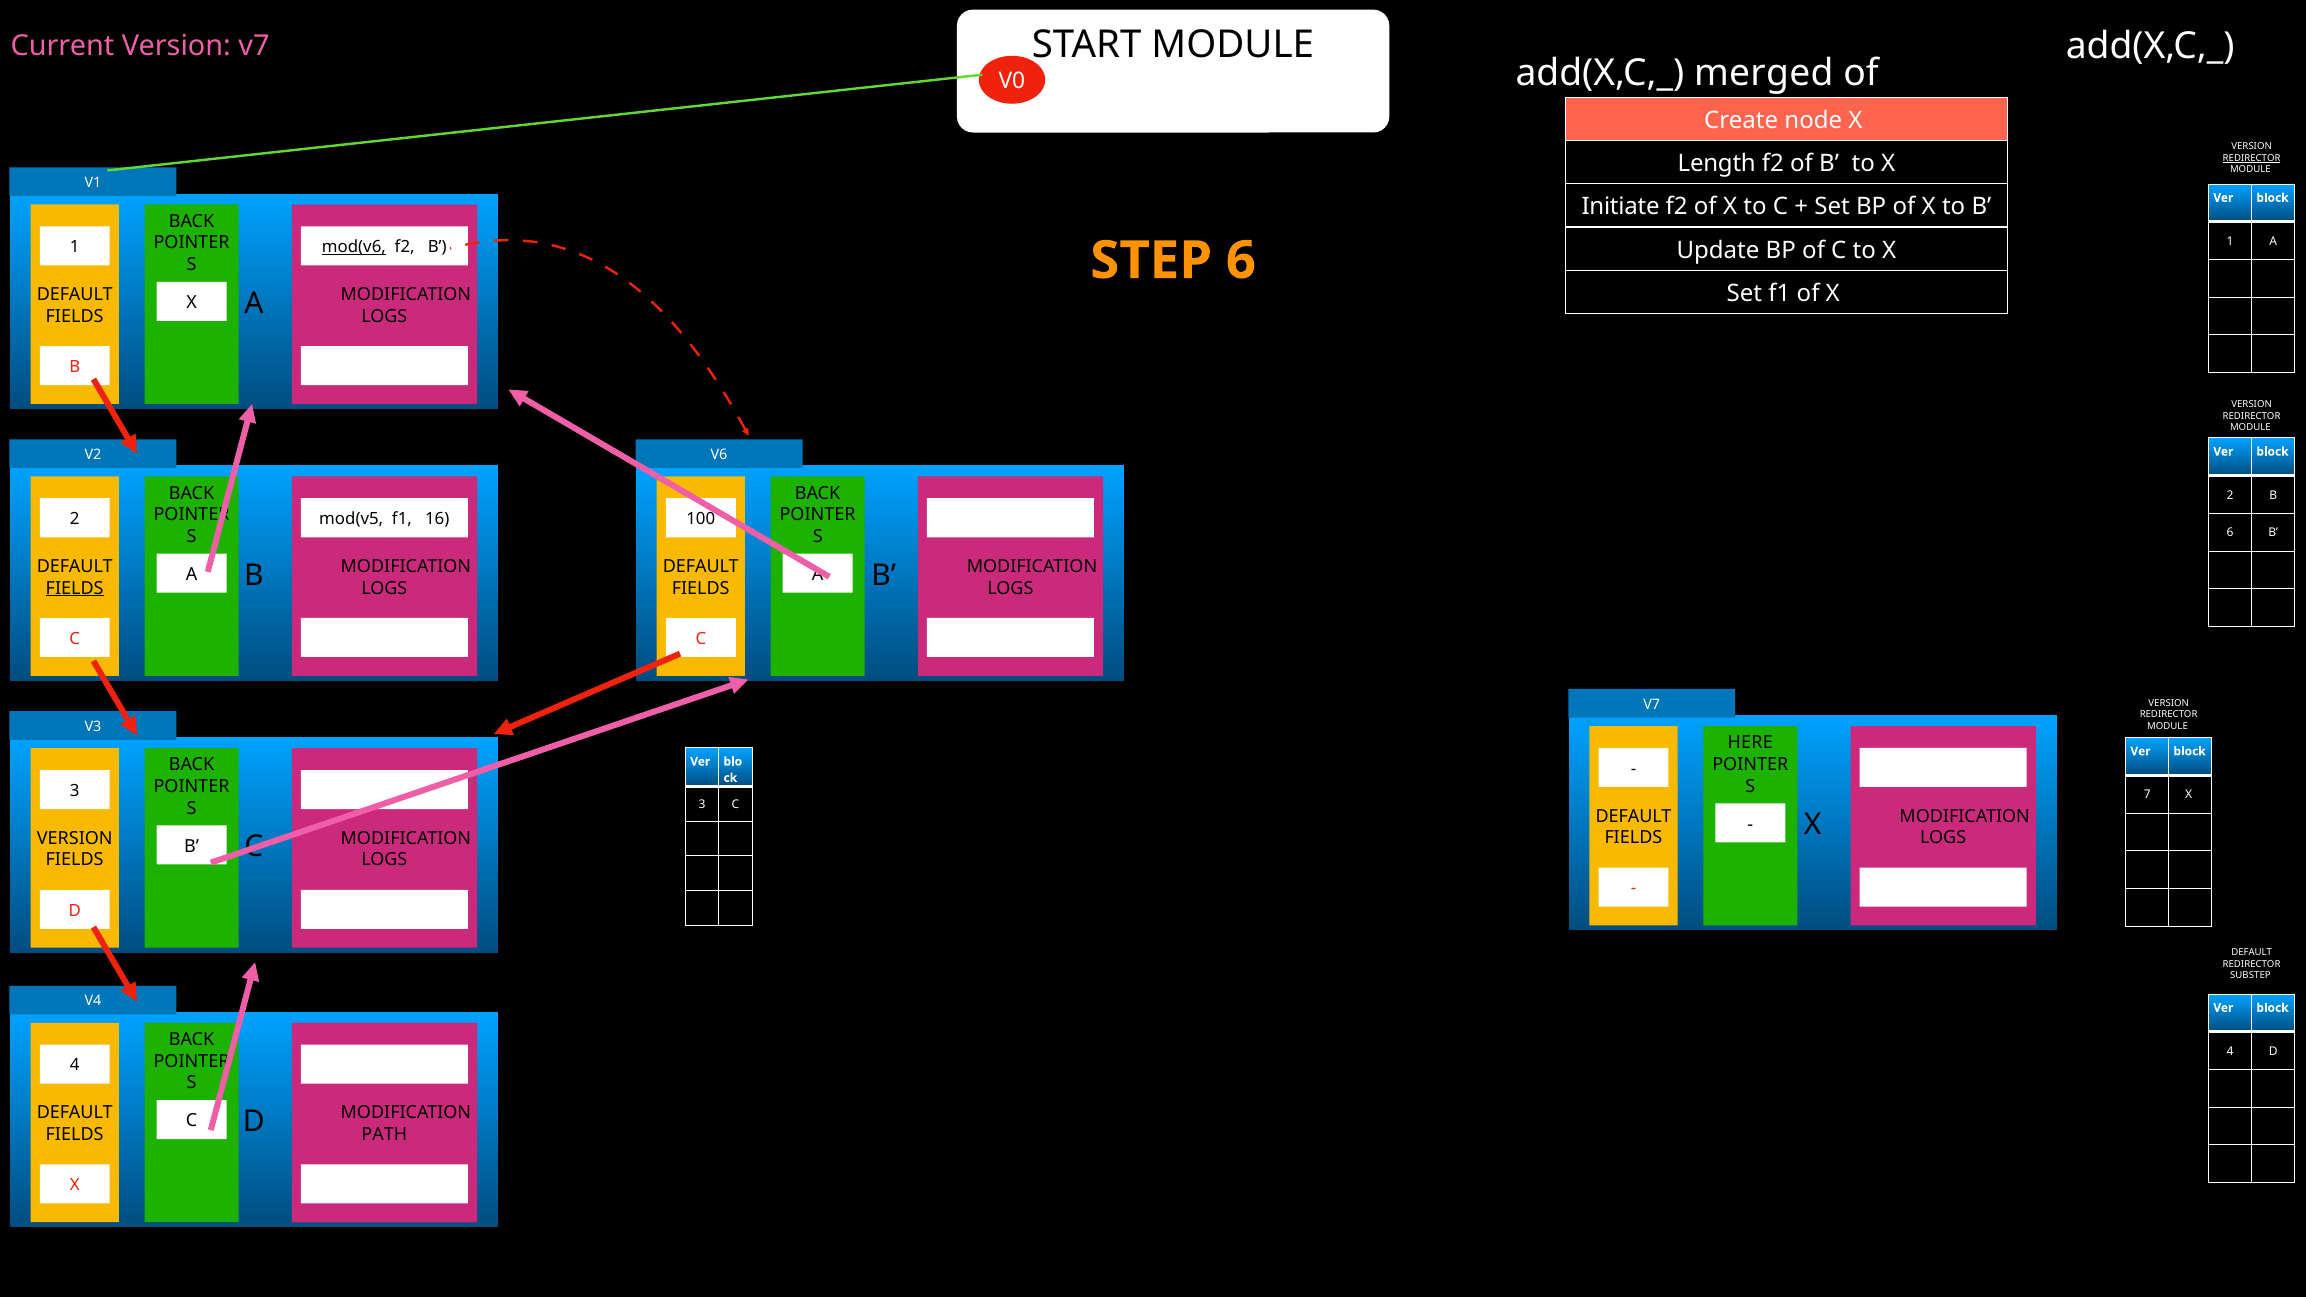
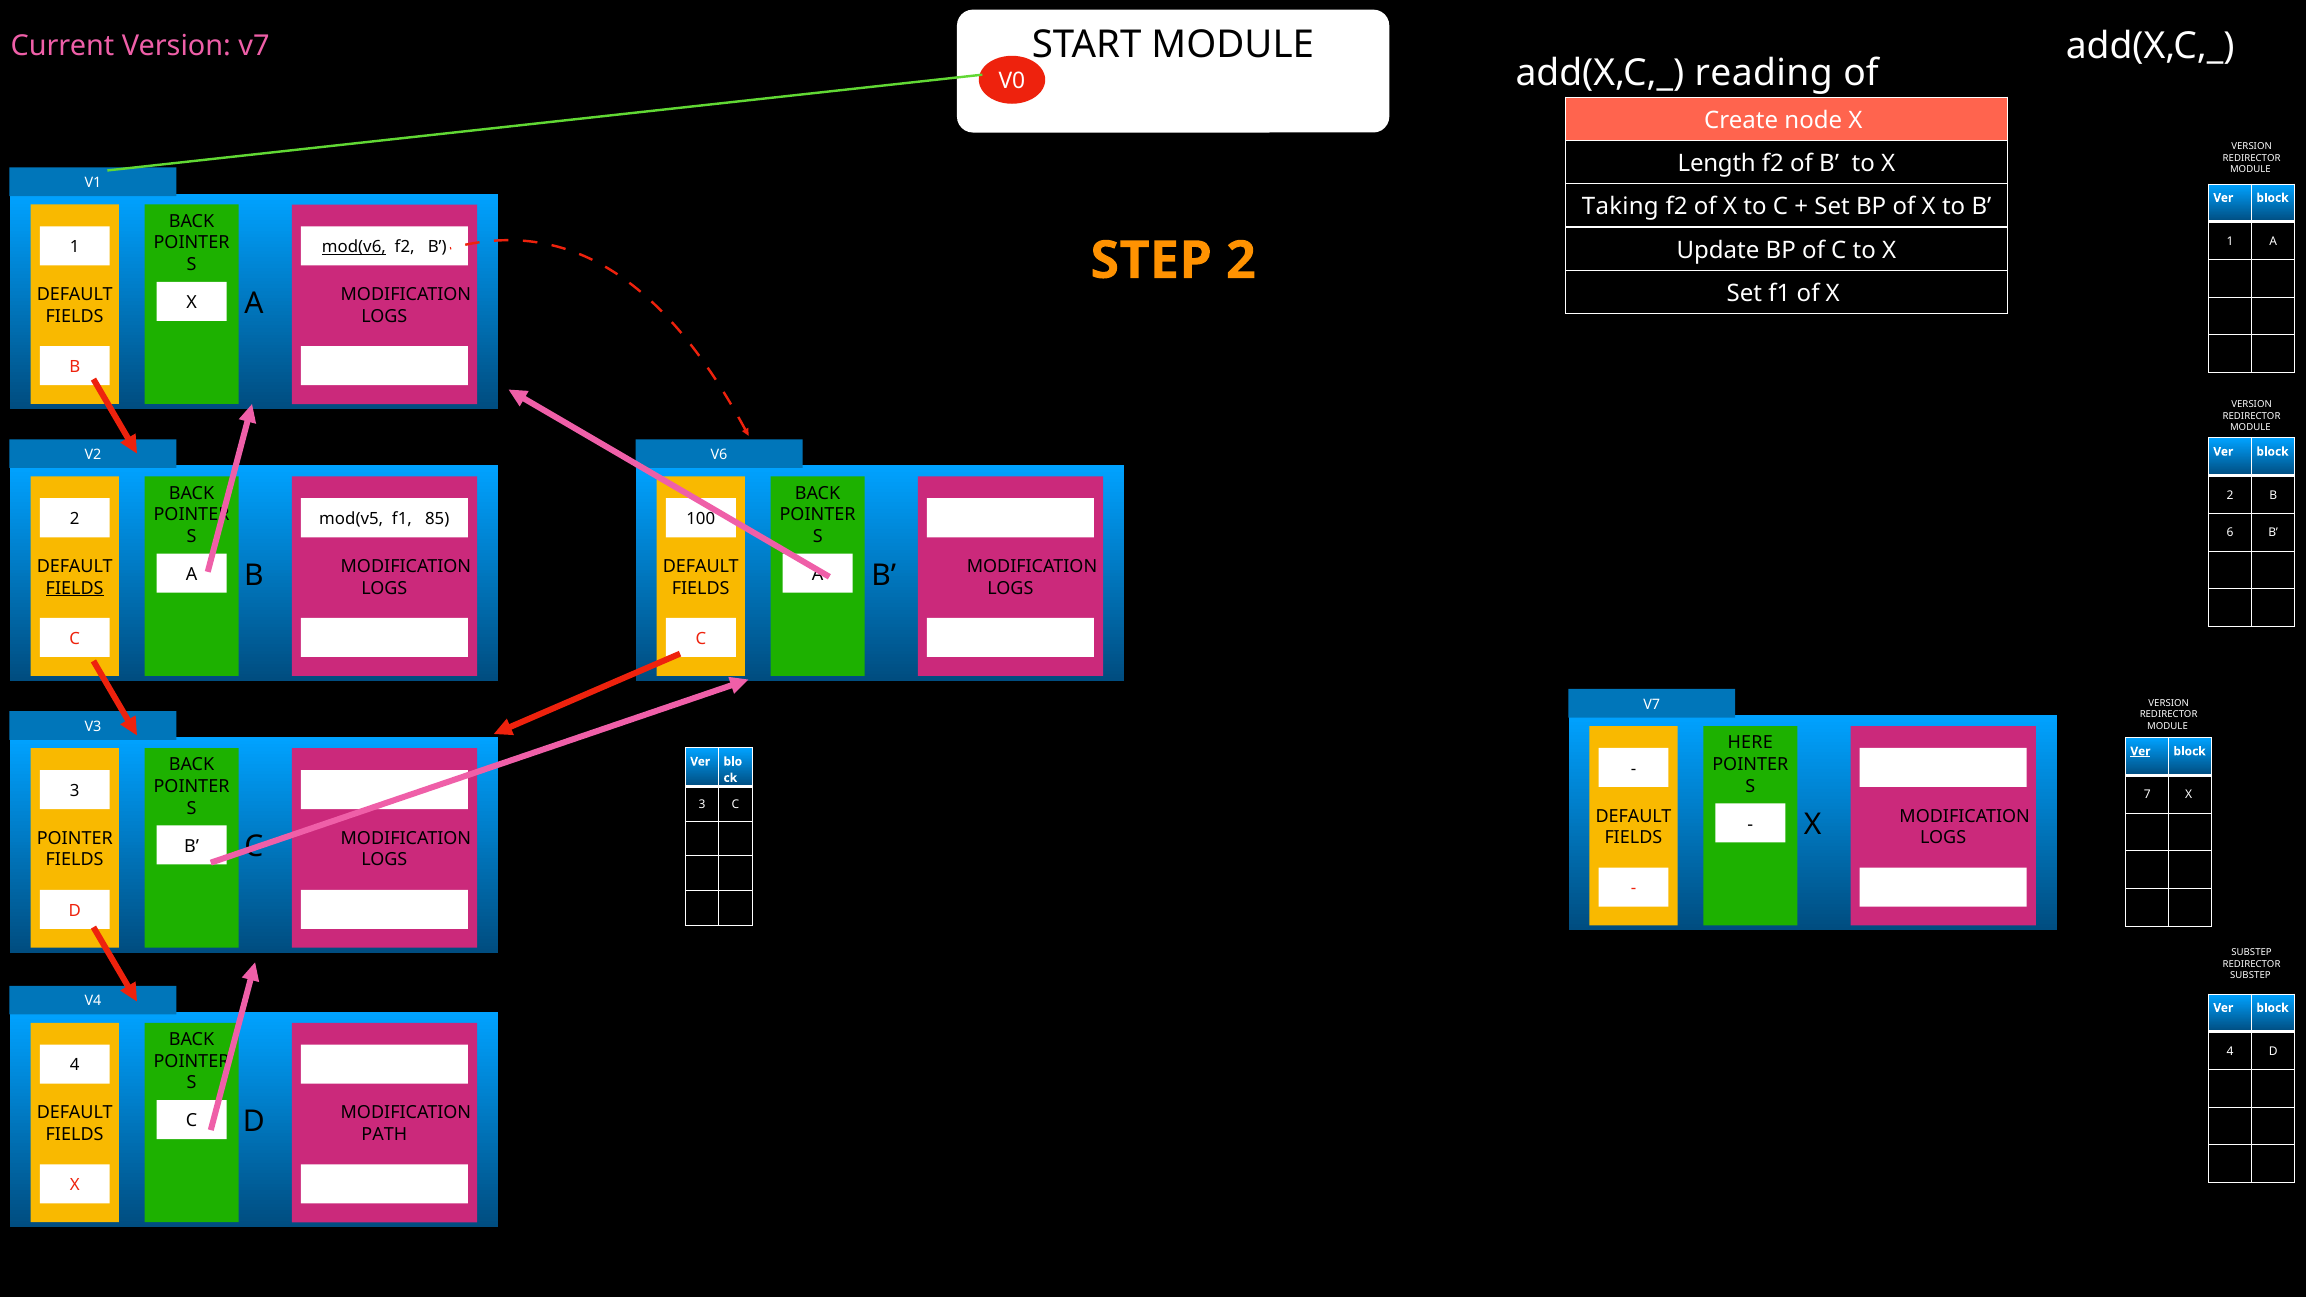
merged: merged -> reading
REDIRECTOR at (2252, 158) underline: present -> none
Initiate: Initiate -> Taking
STEP 6: 6 -> 2
16: 16 -> 85
Ver at (2140, 751) underline: none -> present
VERSION at (75, 838): VERSION -> POINTER
DEFAULT at (2252, 953): DEFAULT -> SUBSTEP
